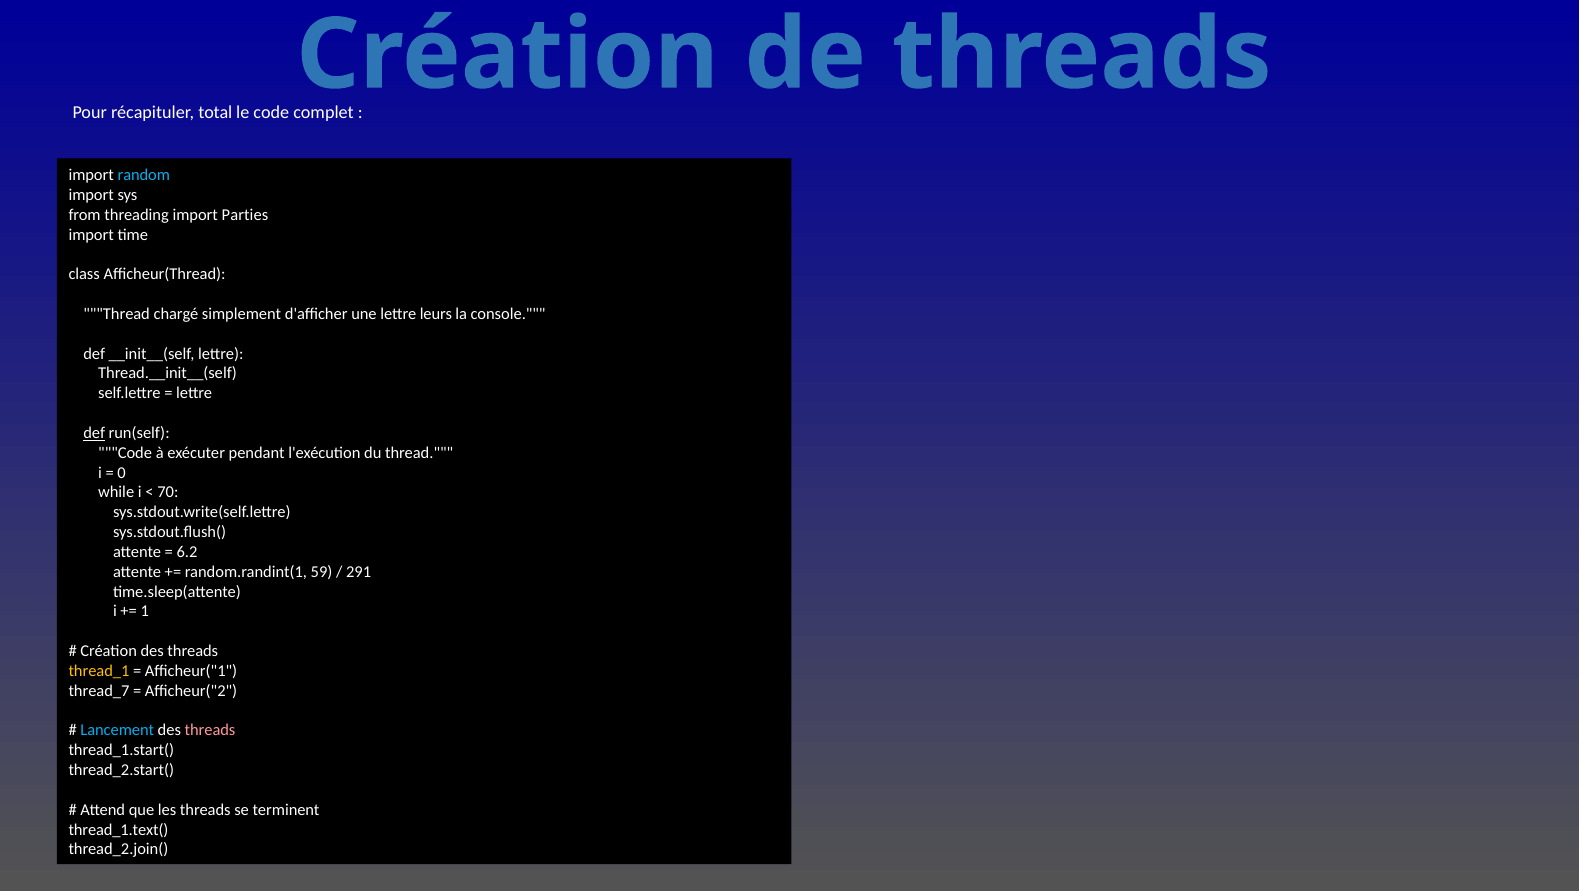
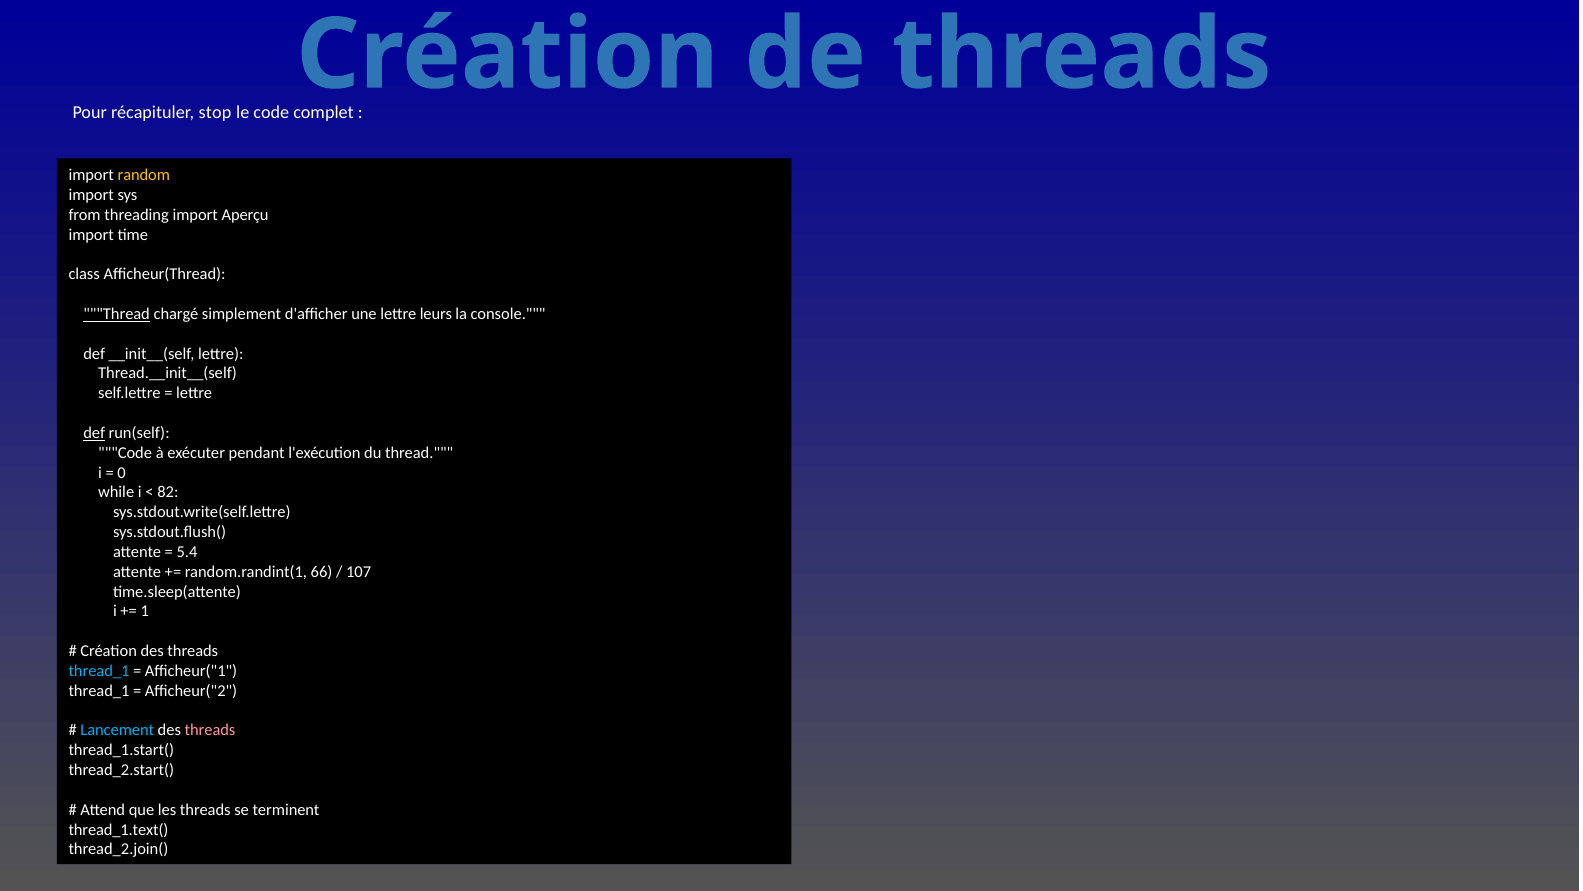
total: total -> stop
random colour: light blue -> yellow
Parties: Parties -> Aperçu
Thread at (117, 314) underline: none -> present
70: 70 -> 82
6.2: 6.2 -> 5.4
59: 59 -> 66
291: 291 -> 107
thread_1 at (99, 671) colour: yellow -> light blue
thread_7 at (99, 690): thread_7 -> thread_1
